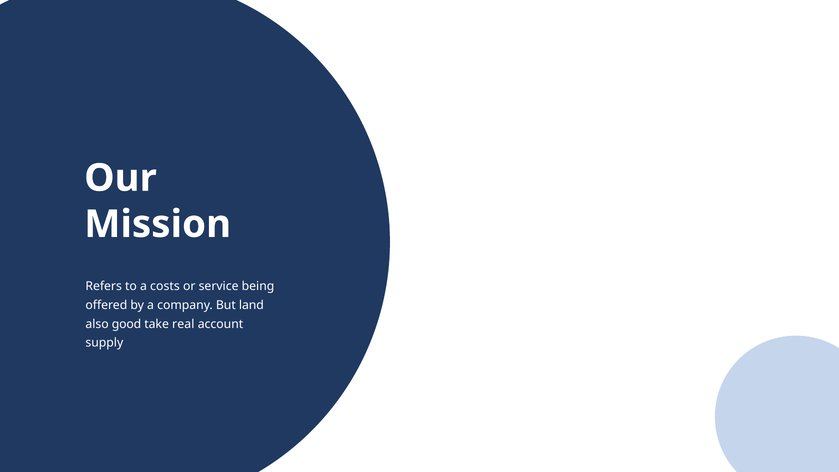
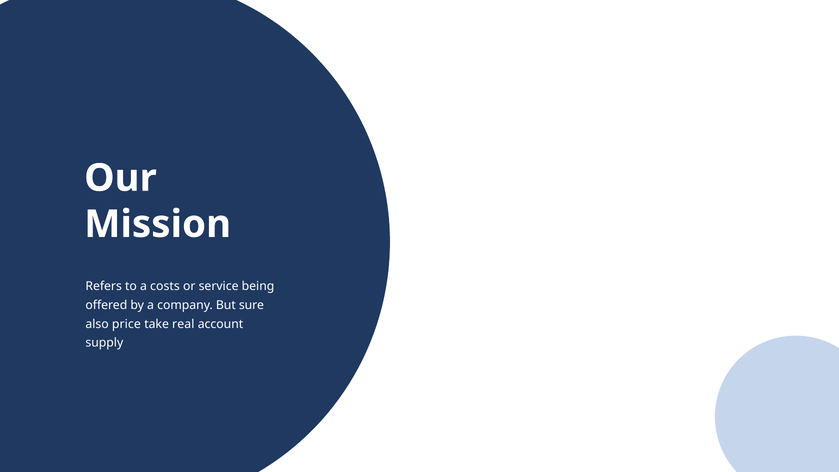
land: land -> sure
good: good -> price
